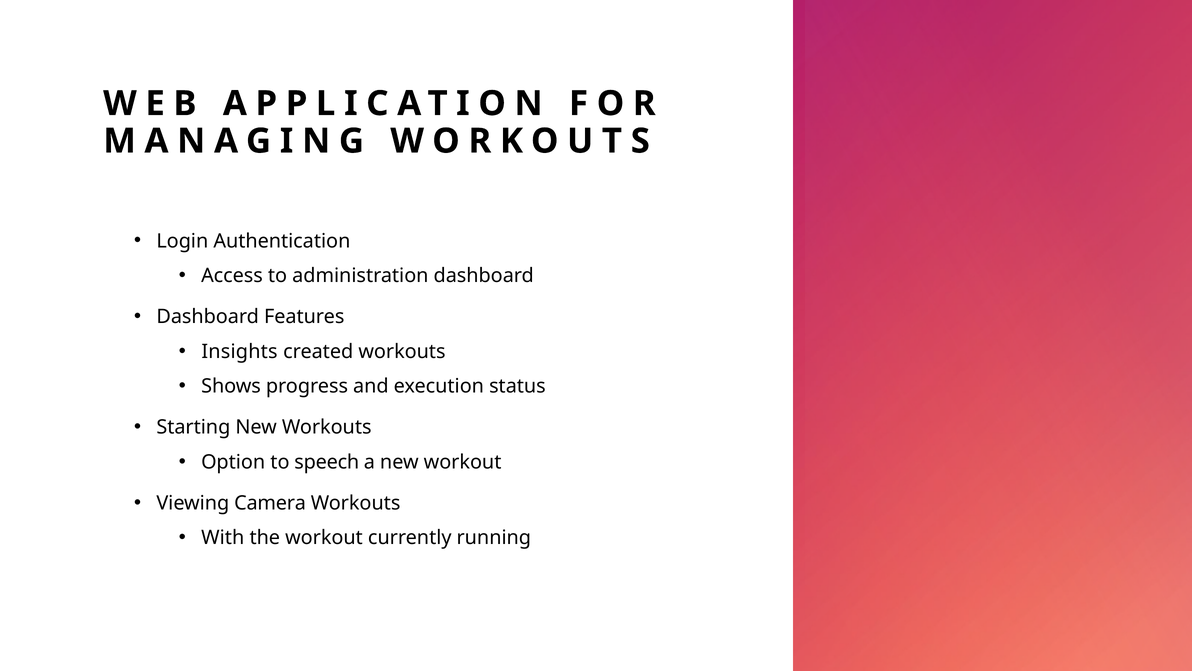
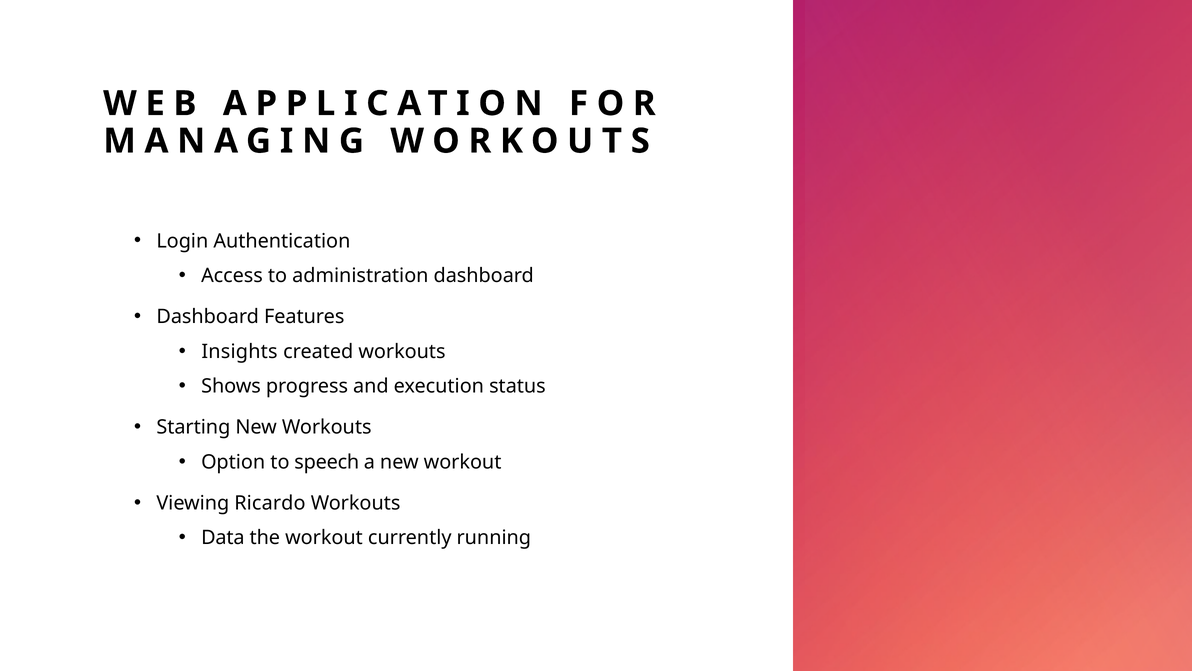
Camera: Camera -> Ricardo
With: With -> Data
